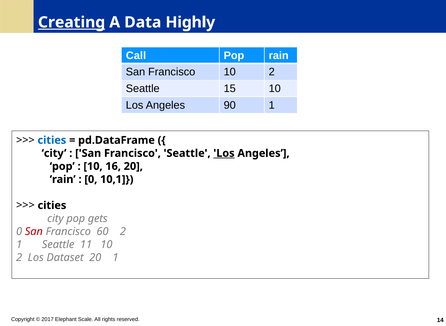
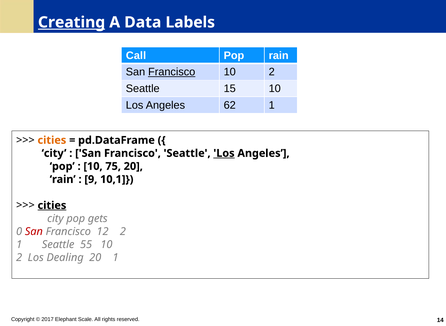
Highly: Highly -> Labels
Francisco at (172, 72) underline: none -> present
90: 90 -> 62
cities at (52, 140) colour: blue -> orange
16: 16 -> 75
0 at (91, 180): 0 -> 9
cities at (52, 206) underline: none -> present
60: 60 -> 12
11: 11 -> 55
Dataset: Dataset -> Dealing
